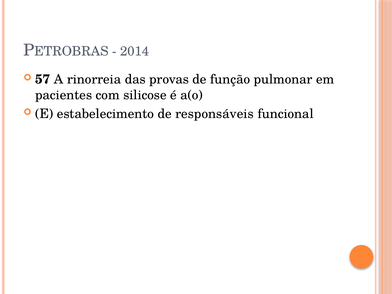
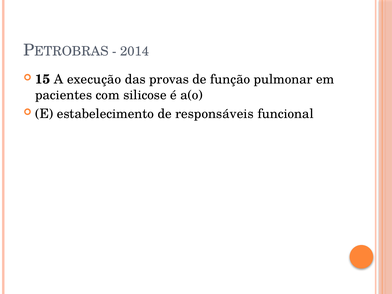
57: 57 -> 15
rinorreia: rinorreia -> execução
